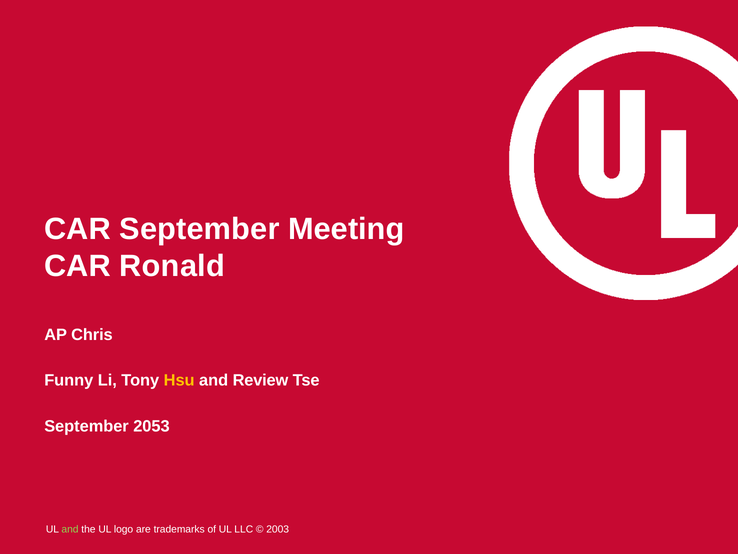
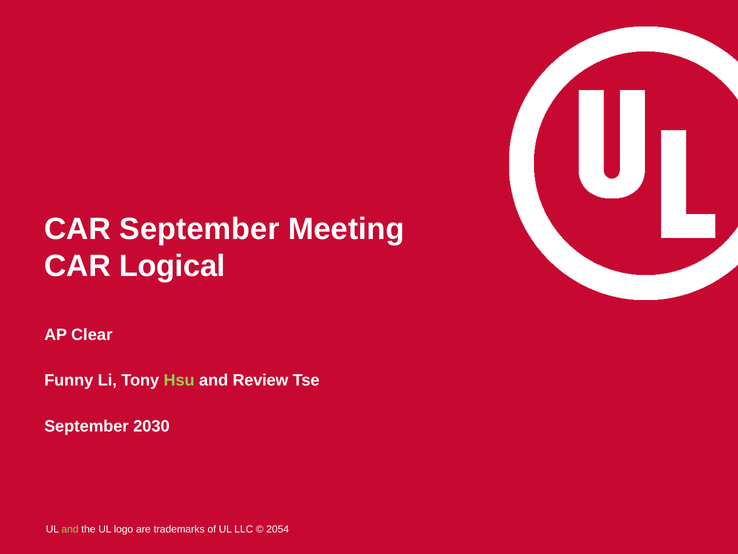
Ronald: Ronald -> Logical
Chris: Chris -> Clear
Hsu colour: yellow -> light green
2053: 2053 -> 2030
2003: 2003 -> 2054
